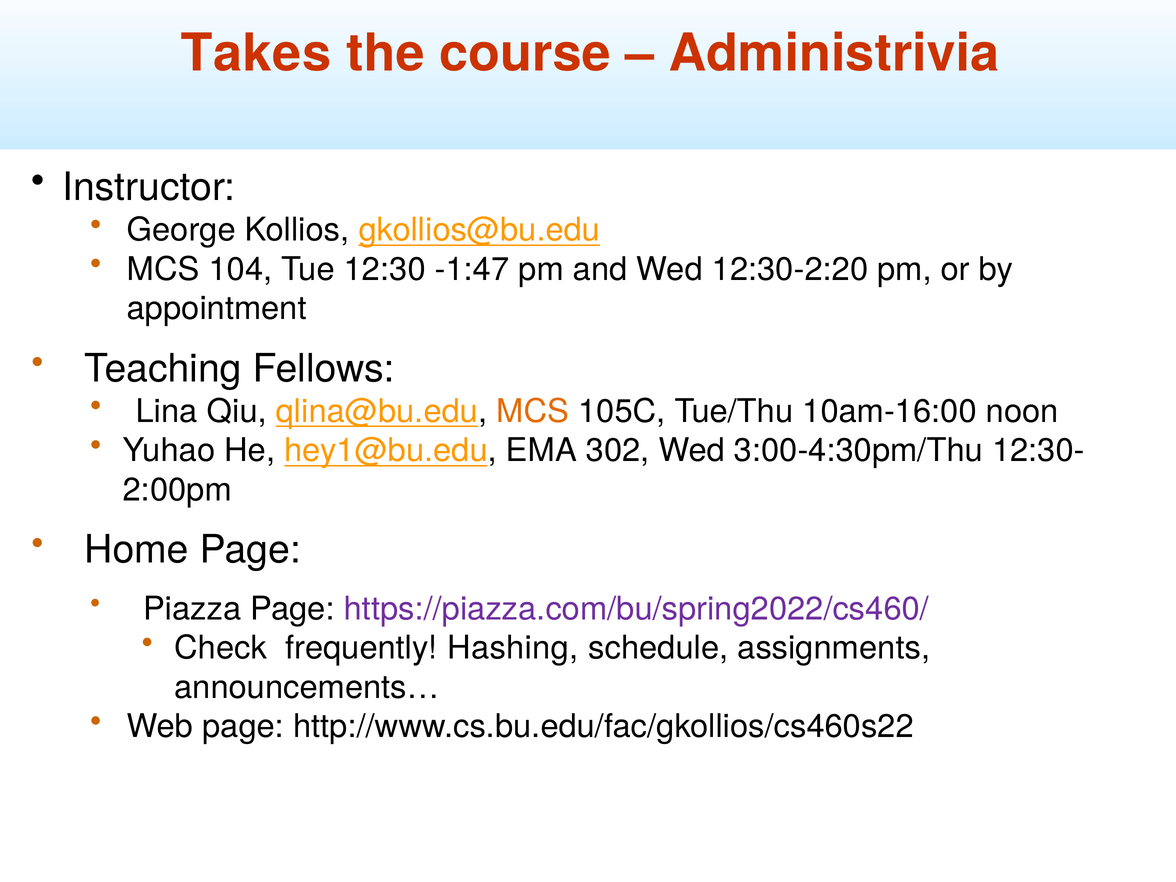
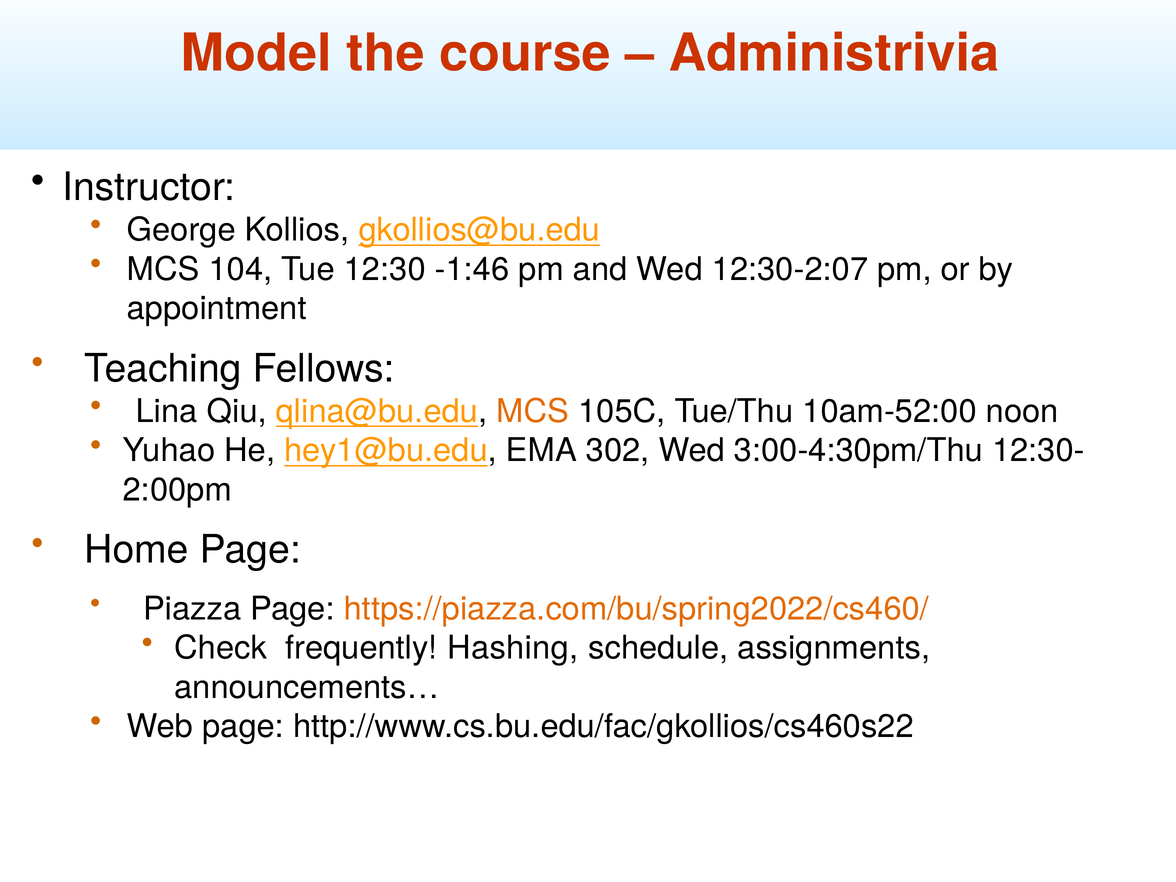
Takes: Takes -> Model
-1:47: -1:47 -> -1:46
12:30-2:20: 12:30-2:20 -> 12:30-2:07
10am-16:00: 10am-16:00 -> 10am-52:00
https://piazza.com/bu/spring2022/cs460/ colour: purple -> orange
